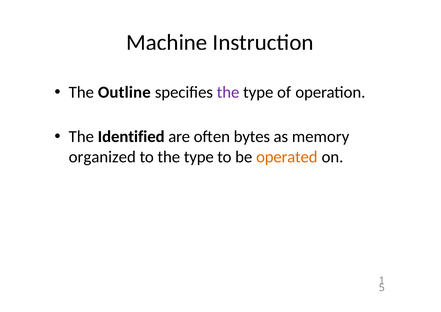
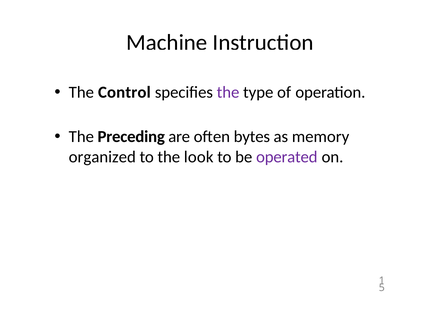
Outline: Outline -> Control
Identified: Identified -> Preceding
to the type: type -> look
operated colour: orange -> purple
